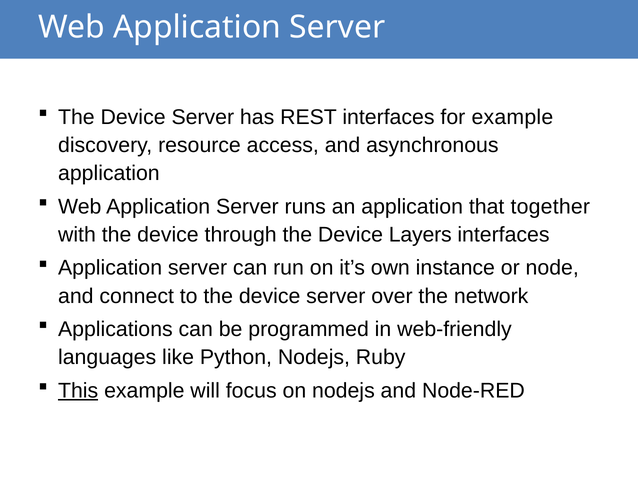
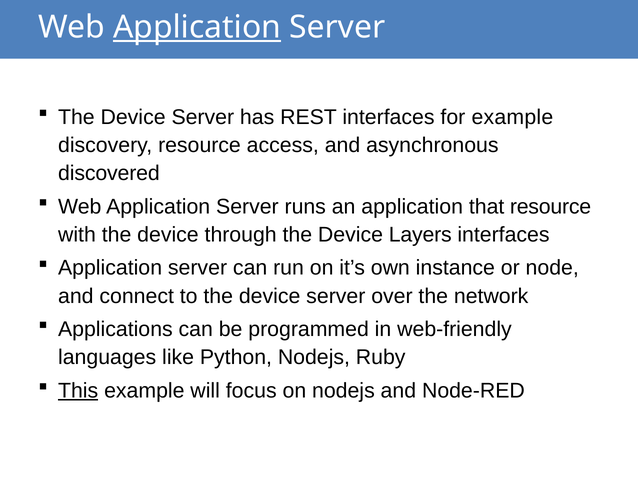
Application at (197, 27) underline: none -> present
application at (109, 173): application -> discovered
that together: together -> resource
